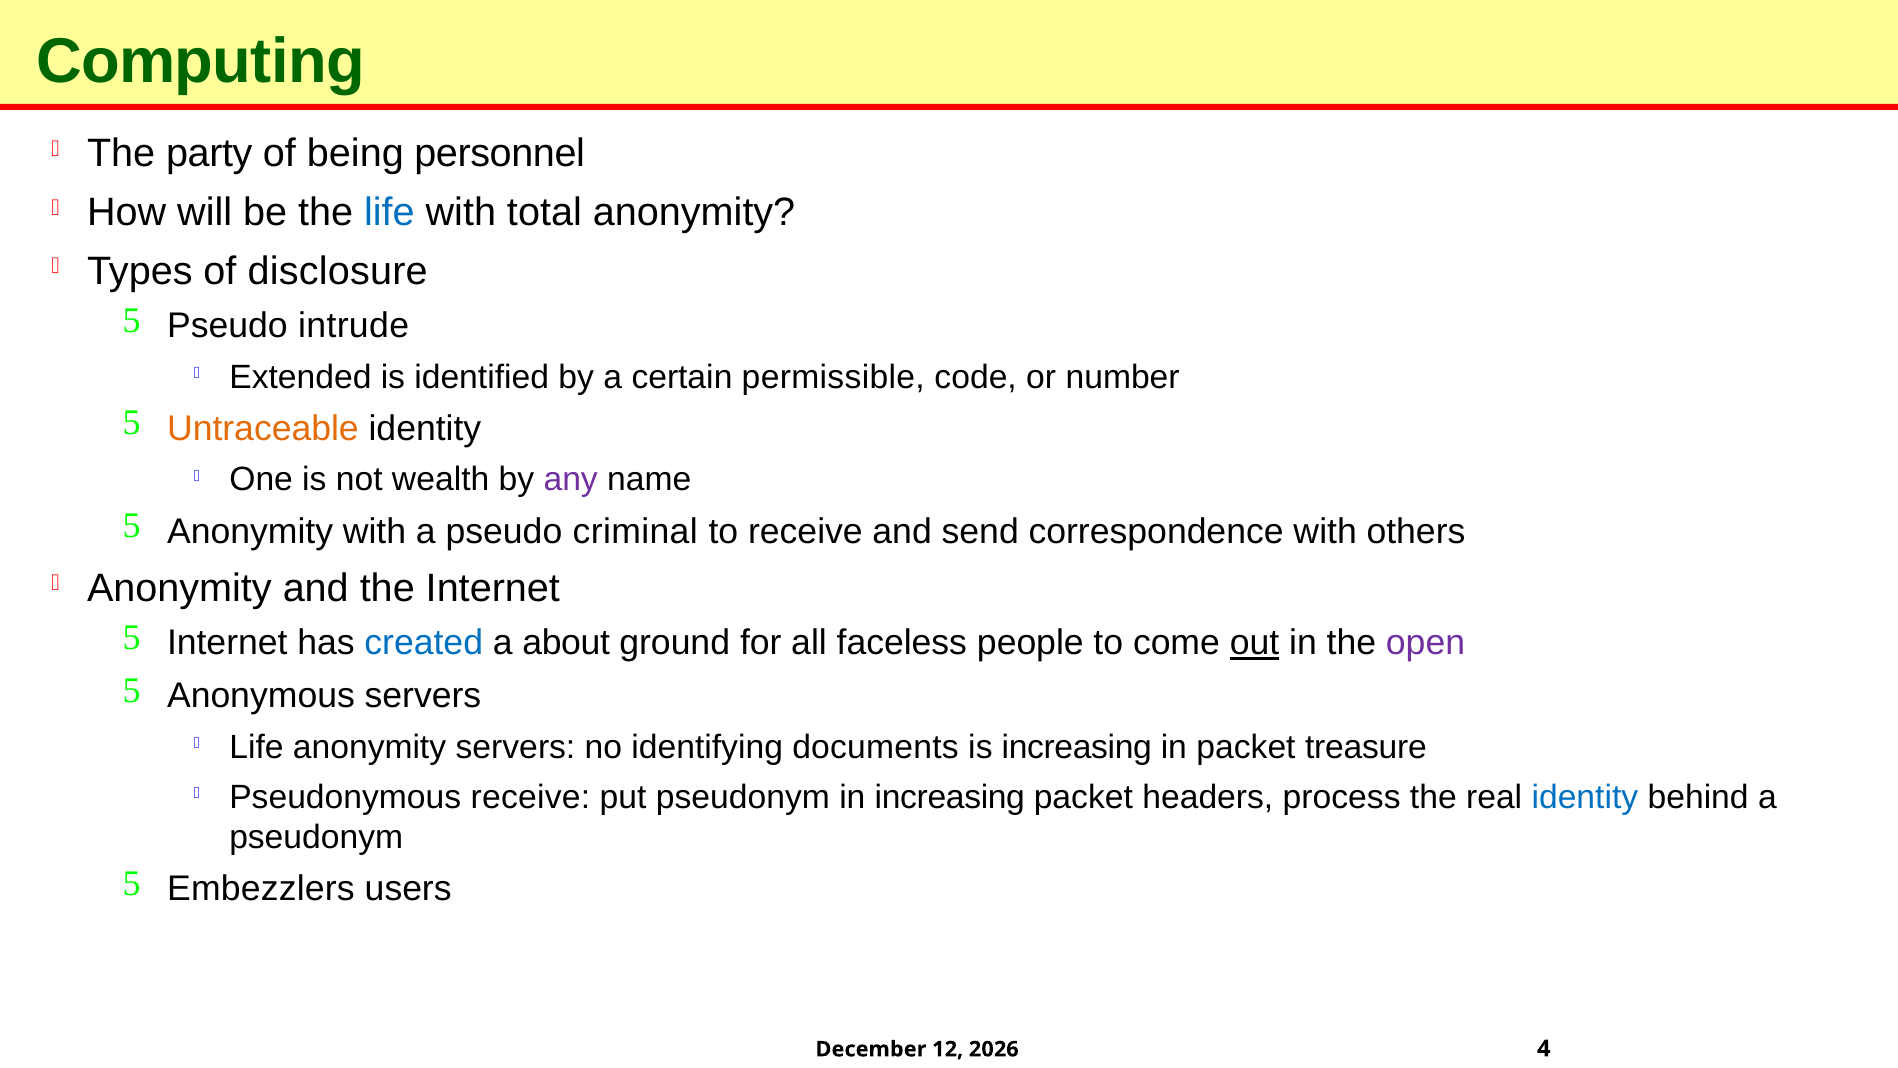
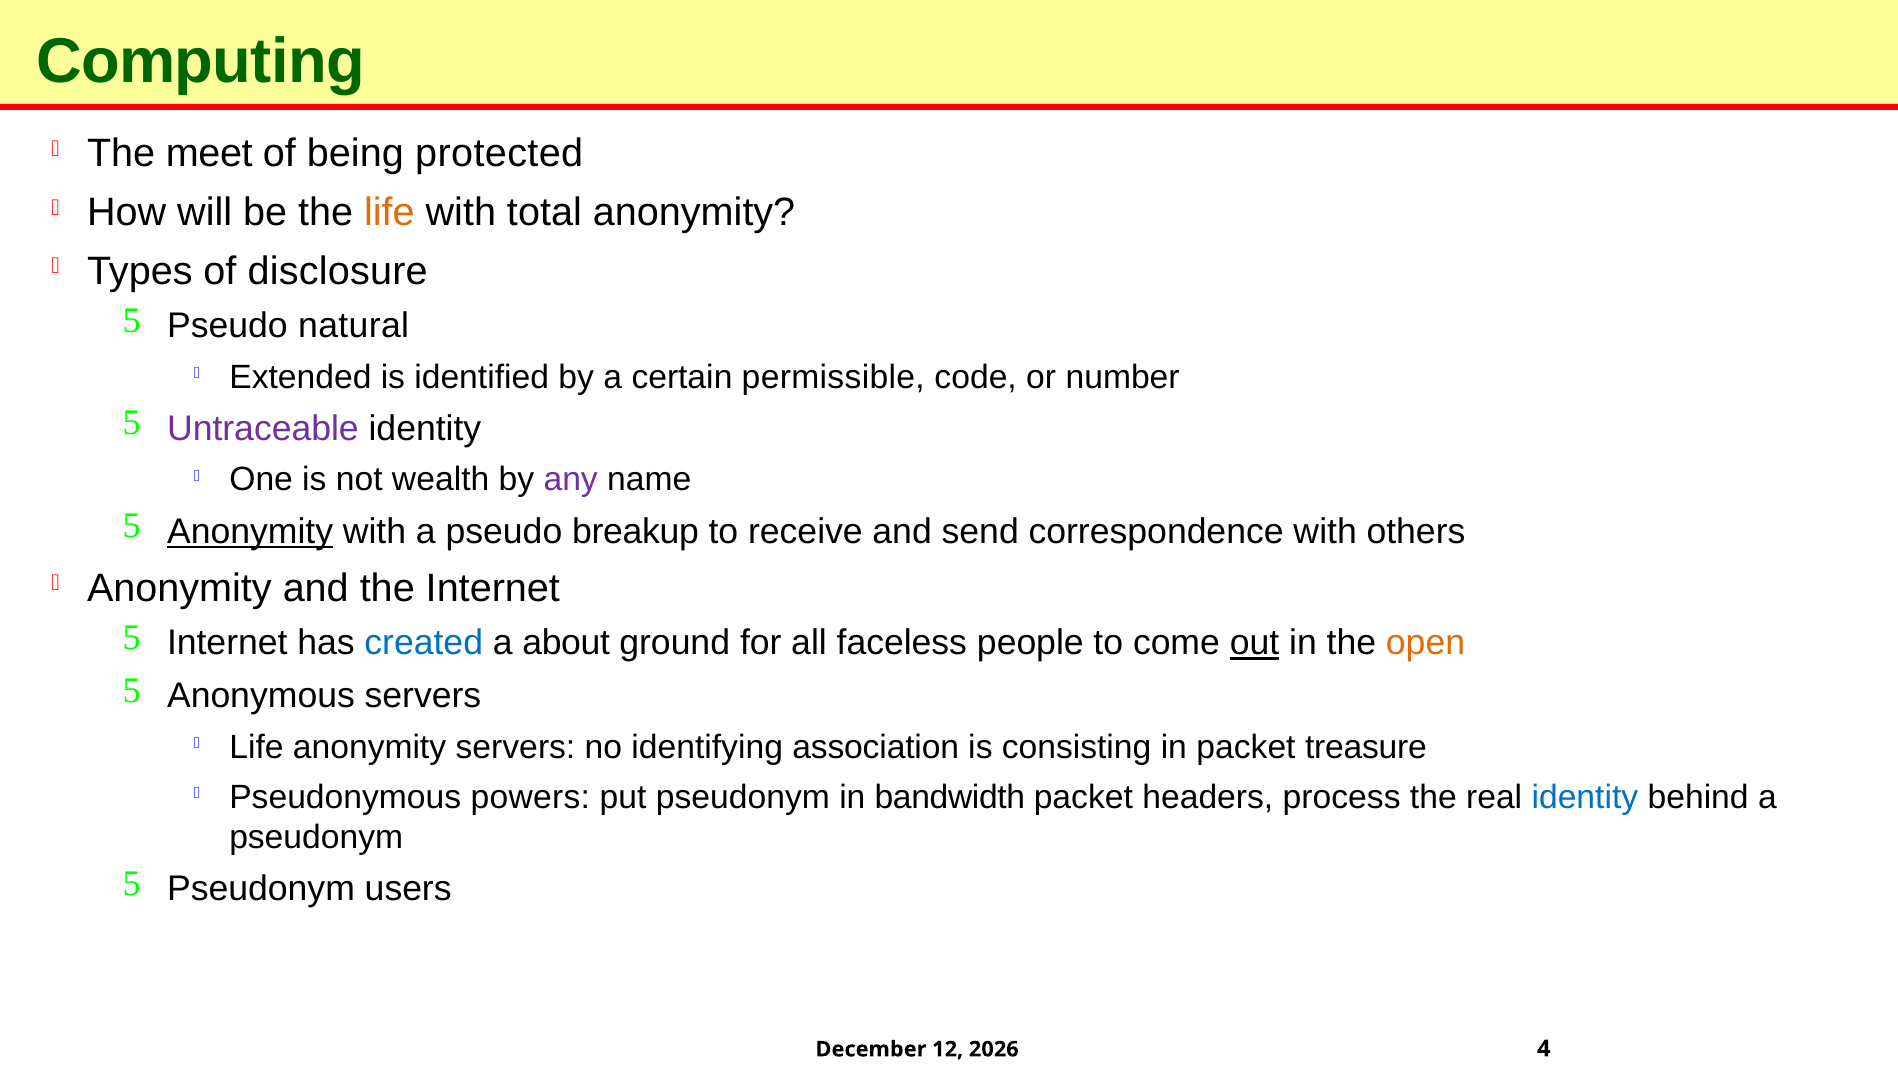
party: party -> meet
personnel: personnel -> protected
life at (389, 212) colour: blue -> orange
intrude: intrude -> natural
Untraceable colour: orange -> purple
Anonymity at (250, 531) underline: none -> present
criminal: criminal -> breakup
open colour: purple -> orange
documents: documents -> association
is increasing: increasing -> consisting
Pseudonymous receive: receive -> powers
in increasing: increasing -> bandwidth
Embezzlers at (261, 889): Embezzlers -> Pseudonym
